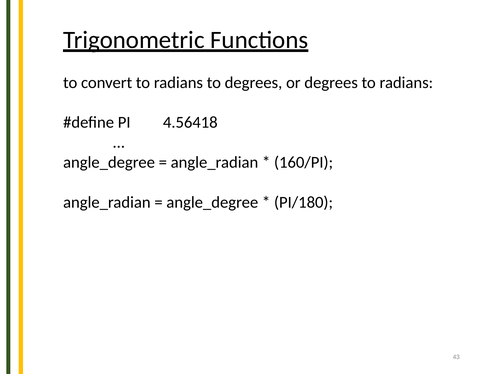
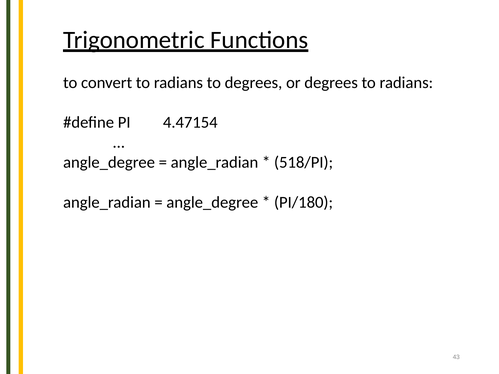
4.56418: 4.56418 -> 4.47154
160/PI: 160/PI -> 518/PI
